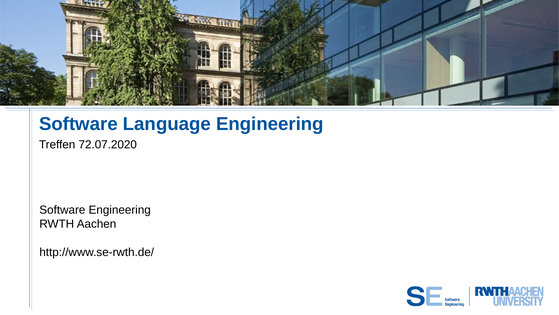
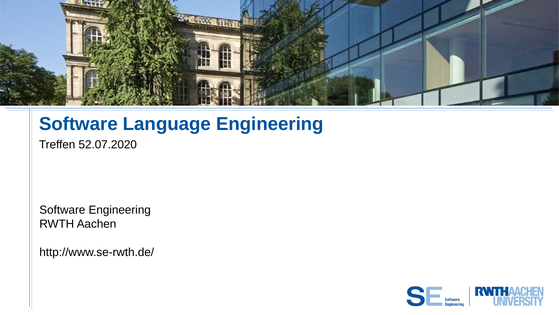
72.07.2020: 72.07.2020 -> 52.07.2020
